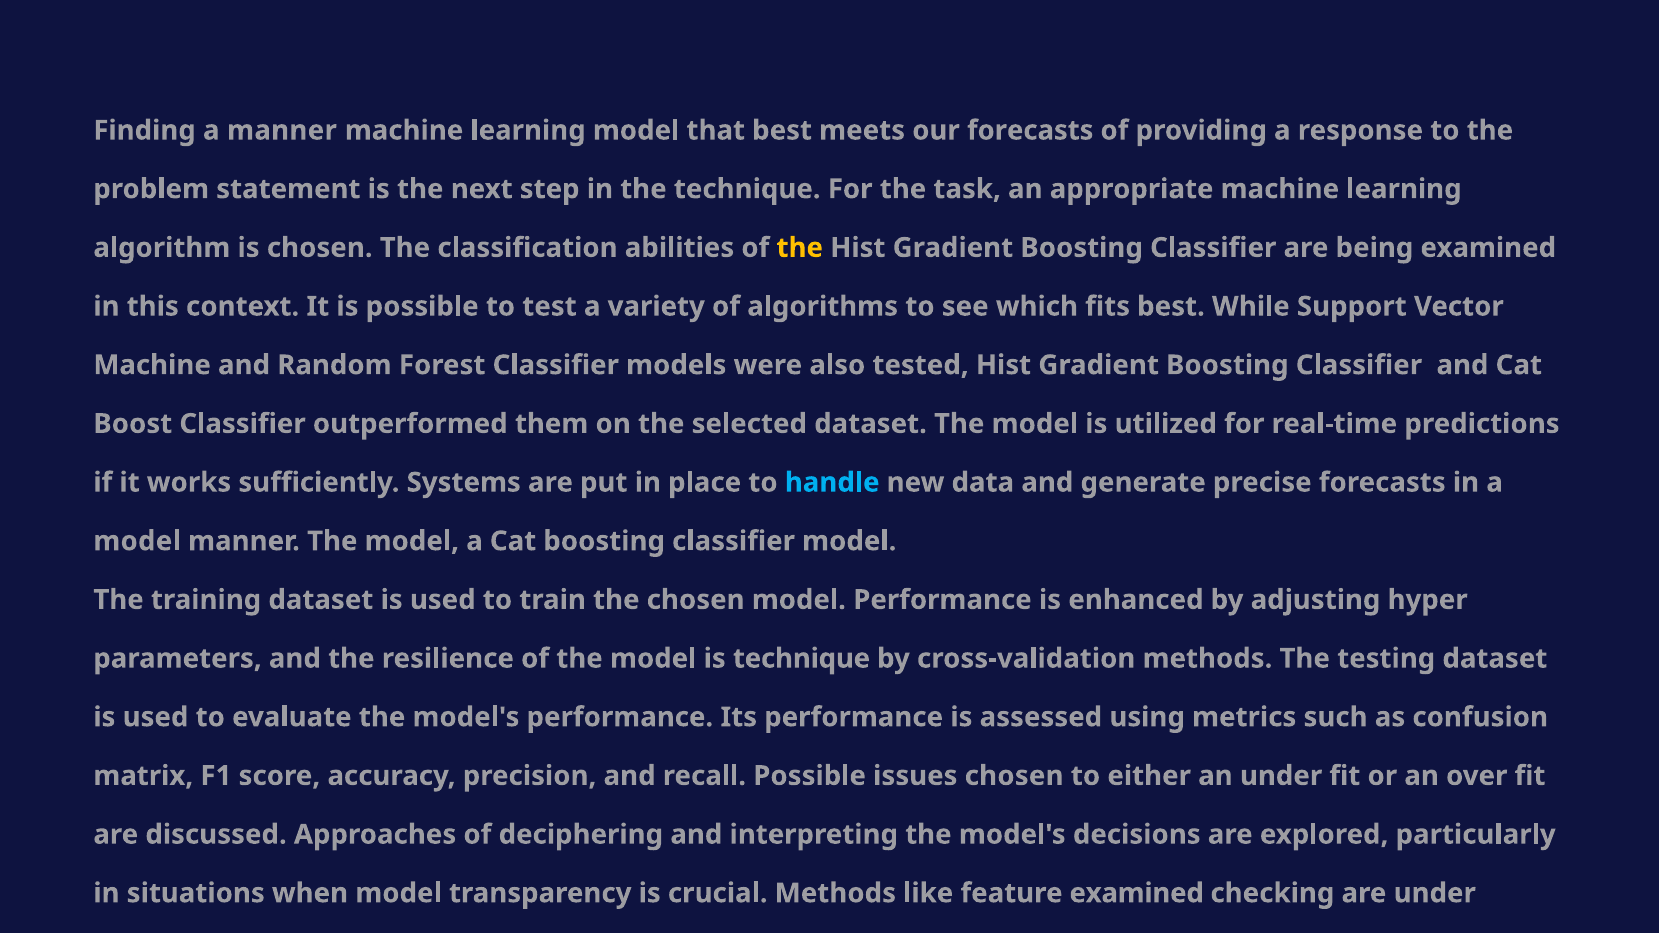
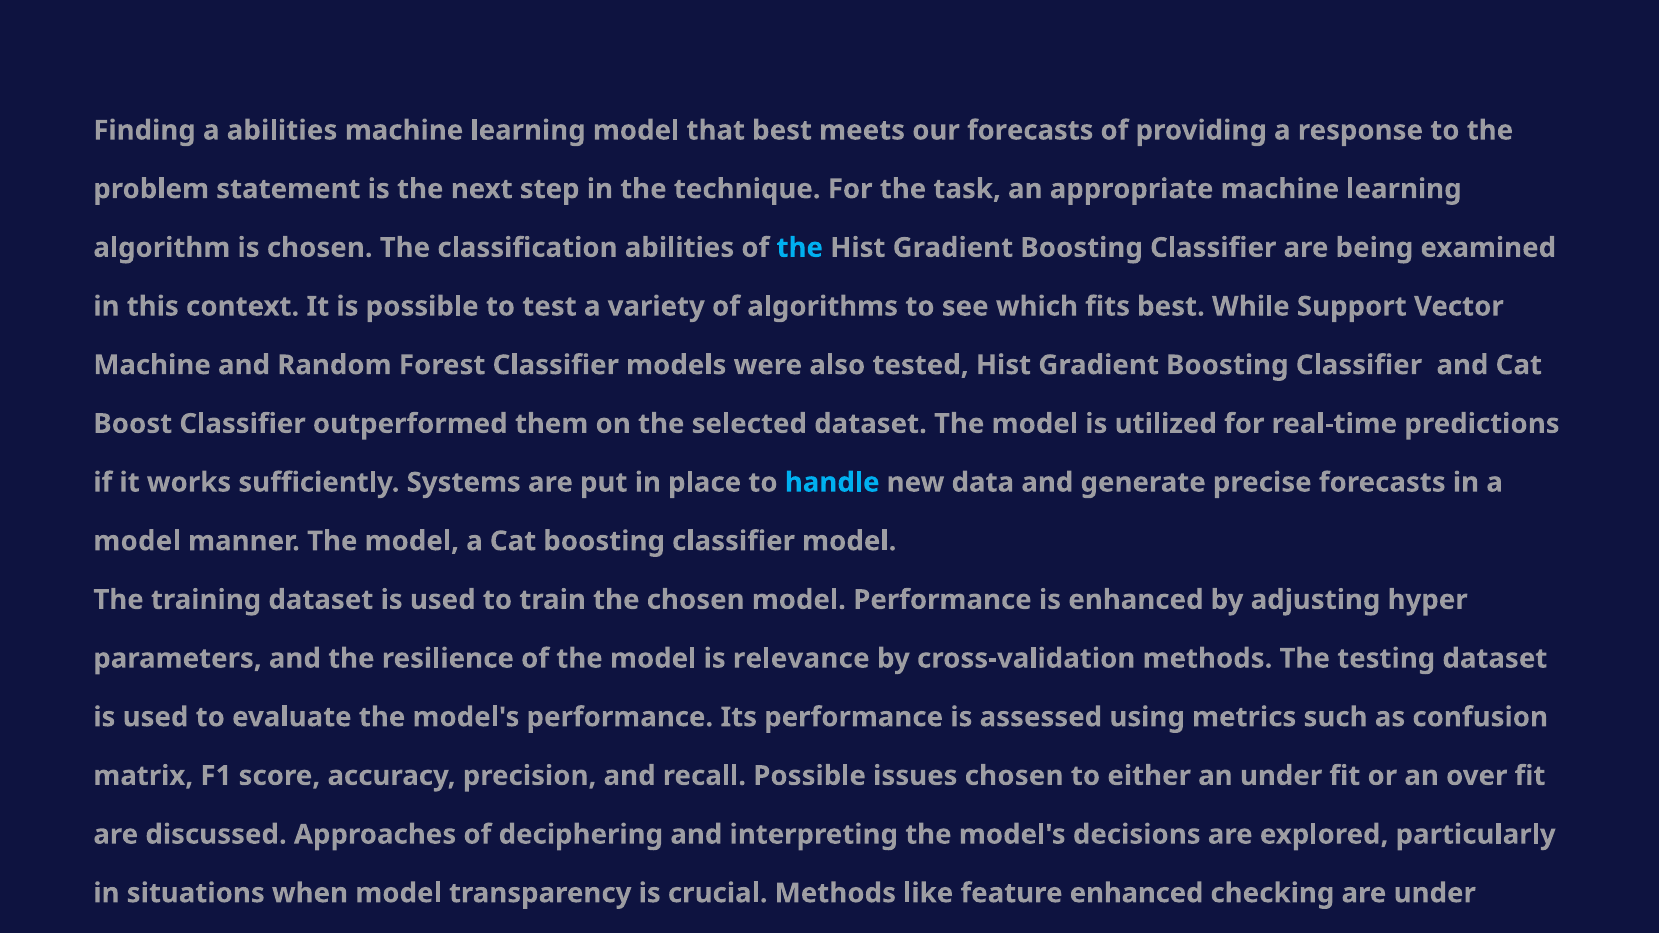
a manner: manner -> abilities
the at (800, 248) colour: yellow -> light blue
is technique: technique -> relevance
feature examined: examined -> enhanced
